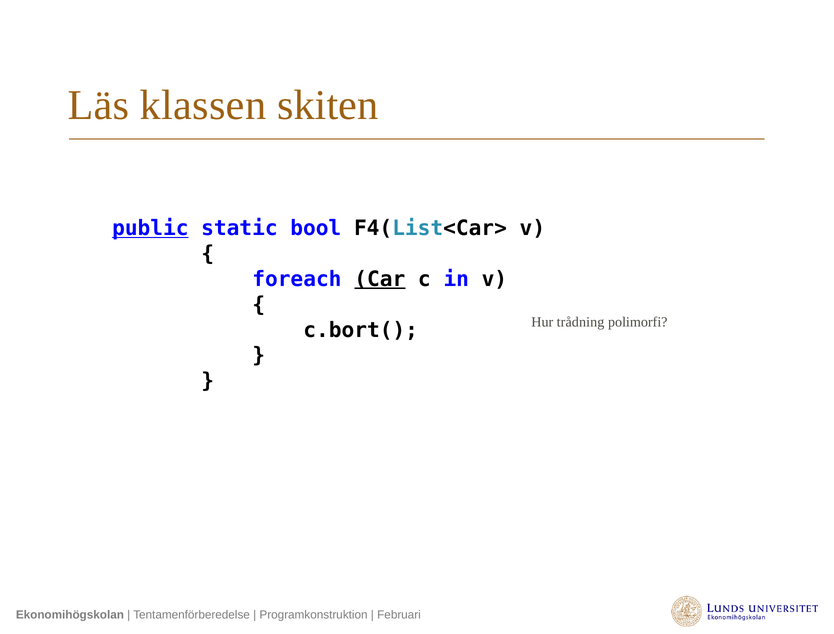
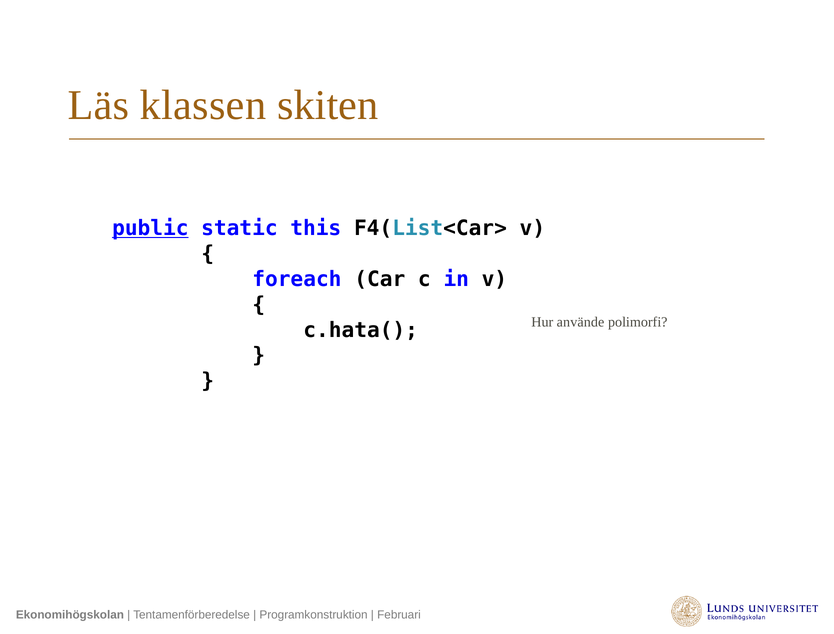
bool: bool -> this
Car underline: present -> none
trådning: trådning -> använde
c.bort(: c.bort( -> c.hata(
